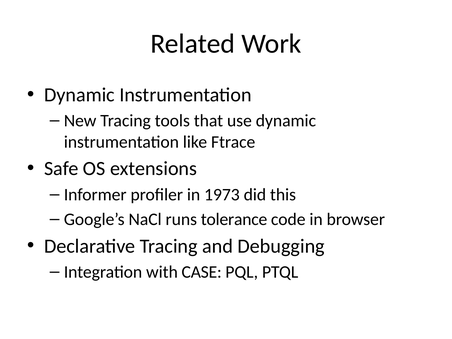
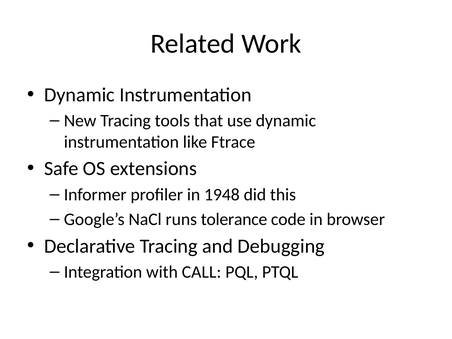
1973: 1973 -> 1948
CASE: CASE -> CALL
